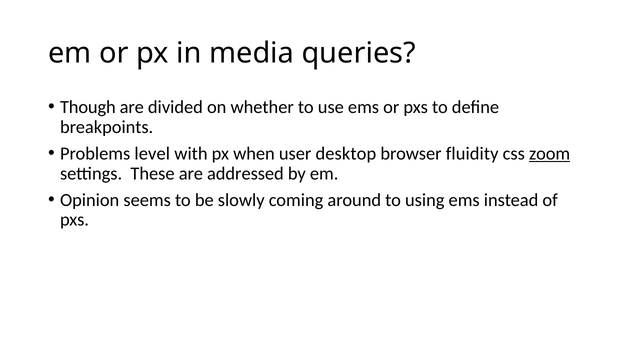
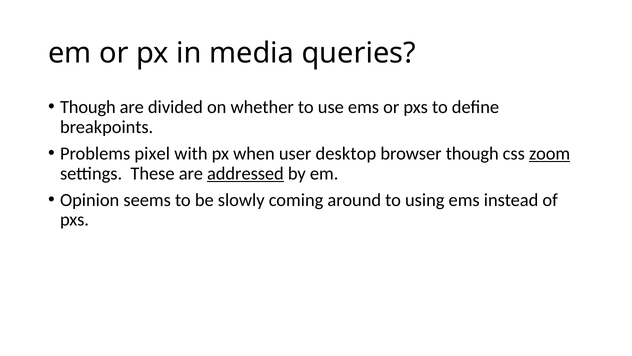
level: level -> pixel
browser fluidity: fluidity -> though
addressed underline: none -> present
